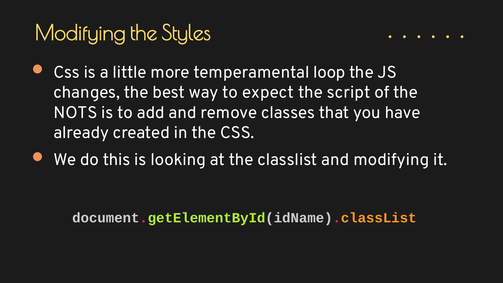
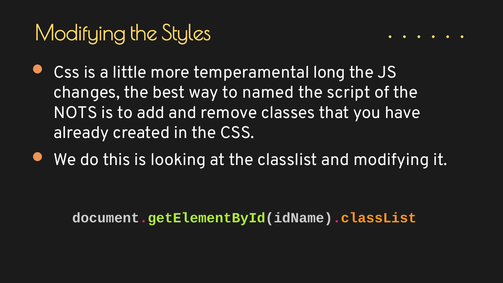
loop: loop -> long
expect: expect -> named
